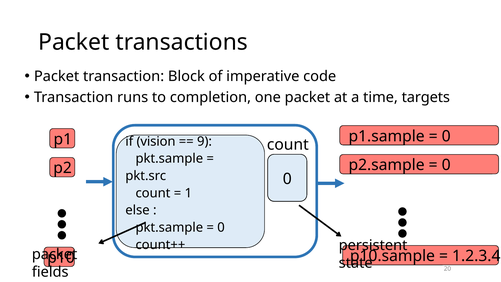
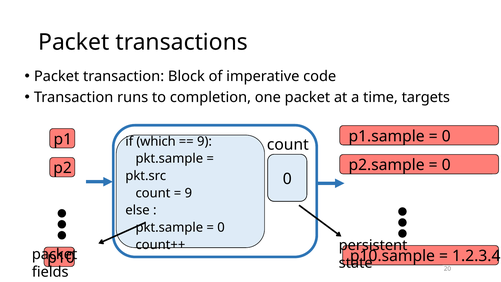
vision: vision -> which
1 at (188, 193): 1 -> 9
